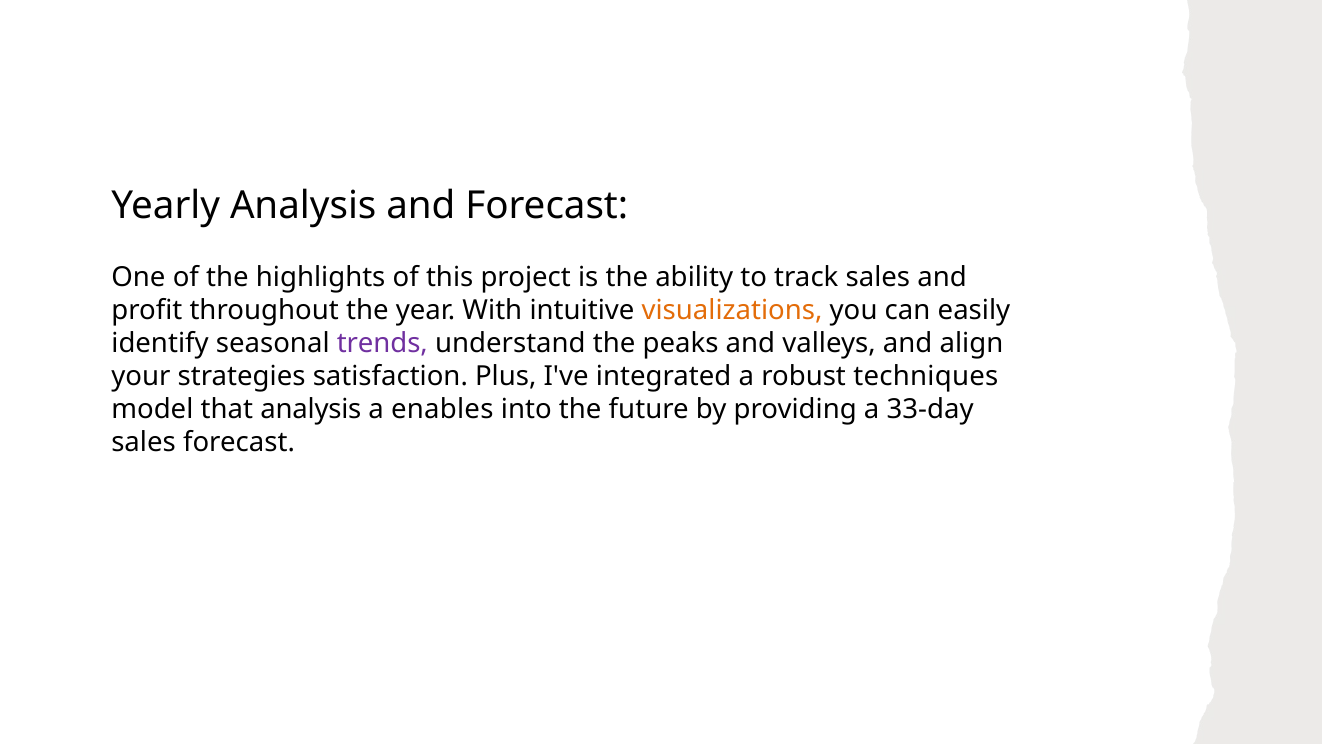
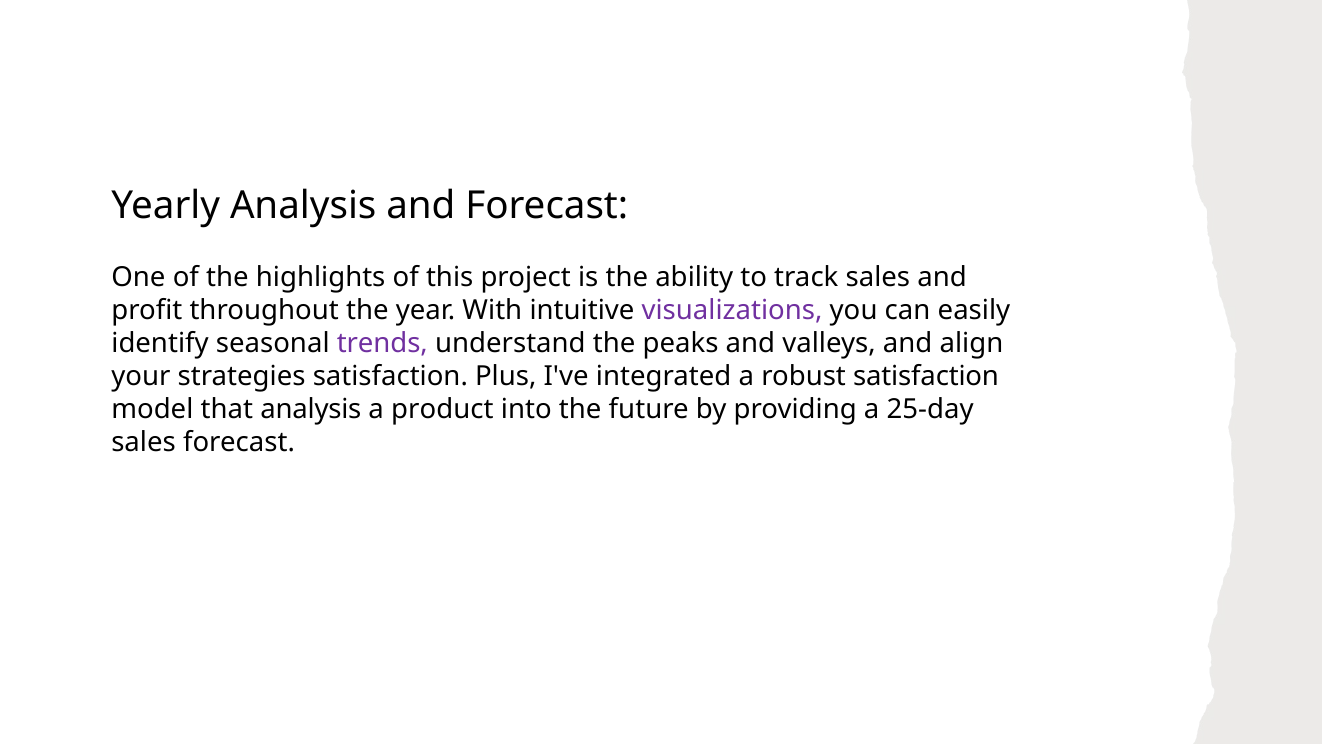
visualizations colour: orange -> purple
robust techniques: techniques -> satisfaction
enables: enables -> product
33-day: 33-day -> 25-day
